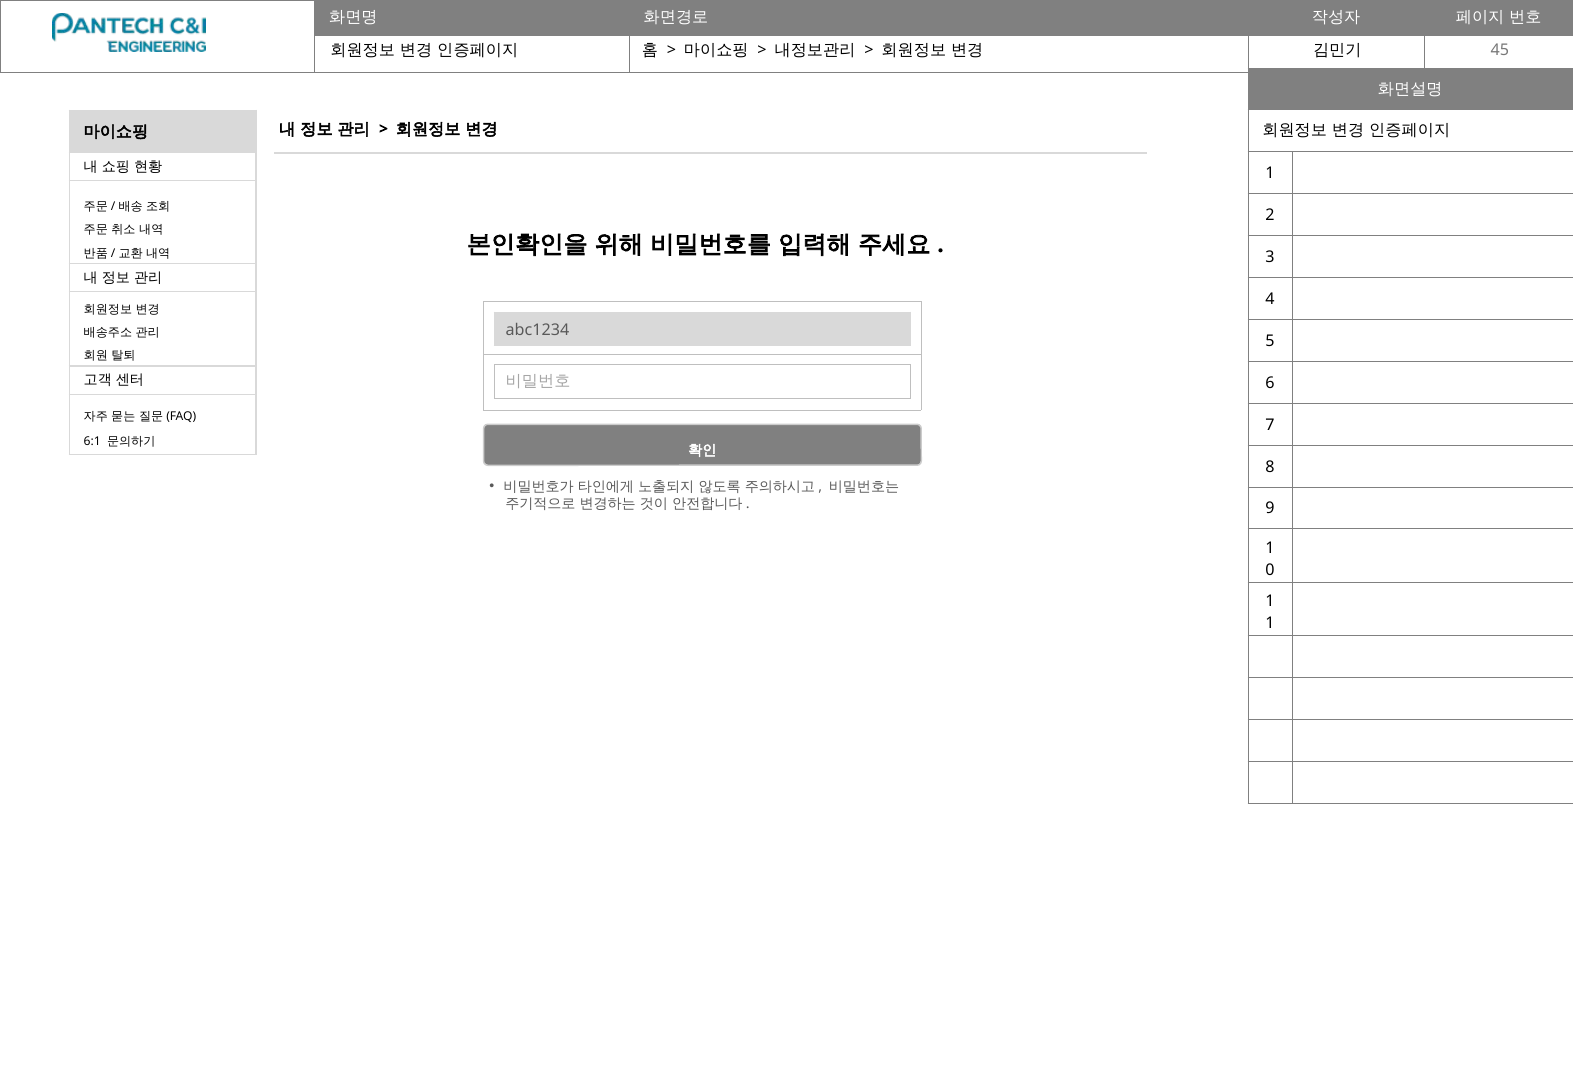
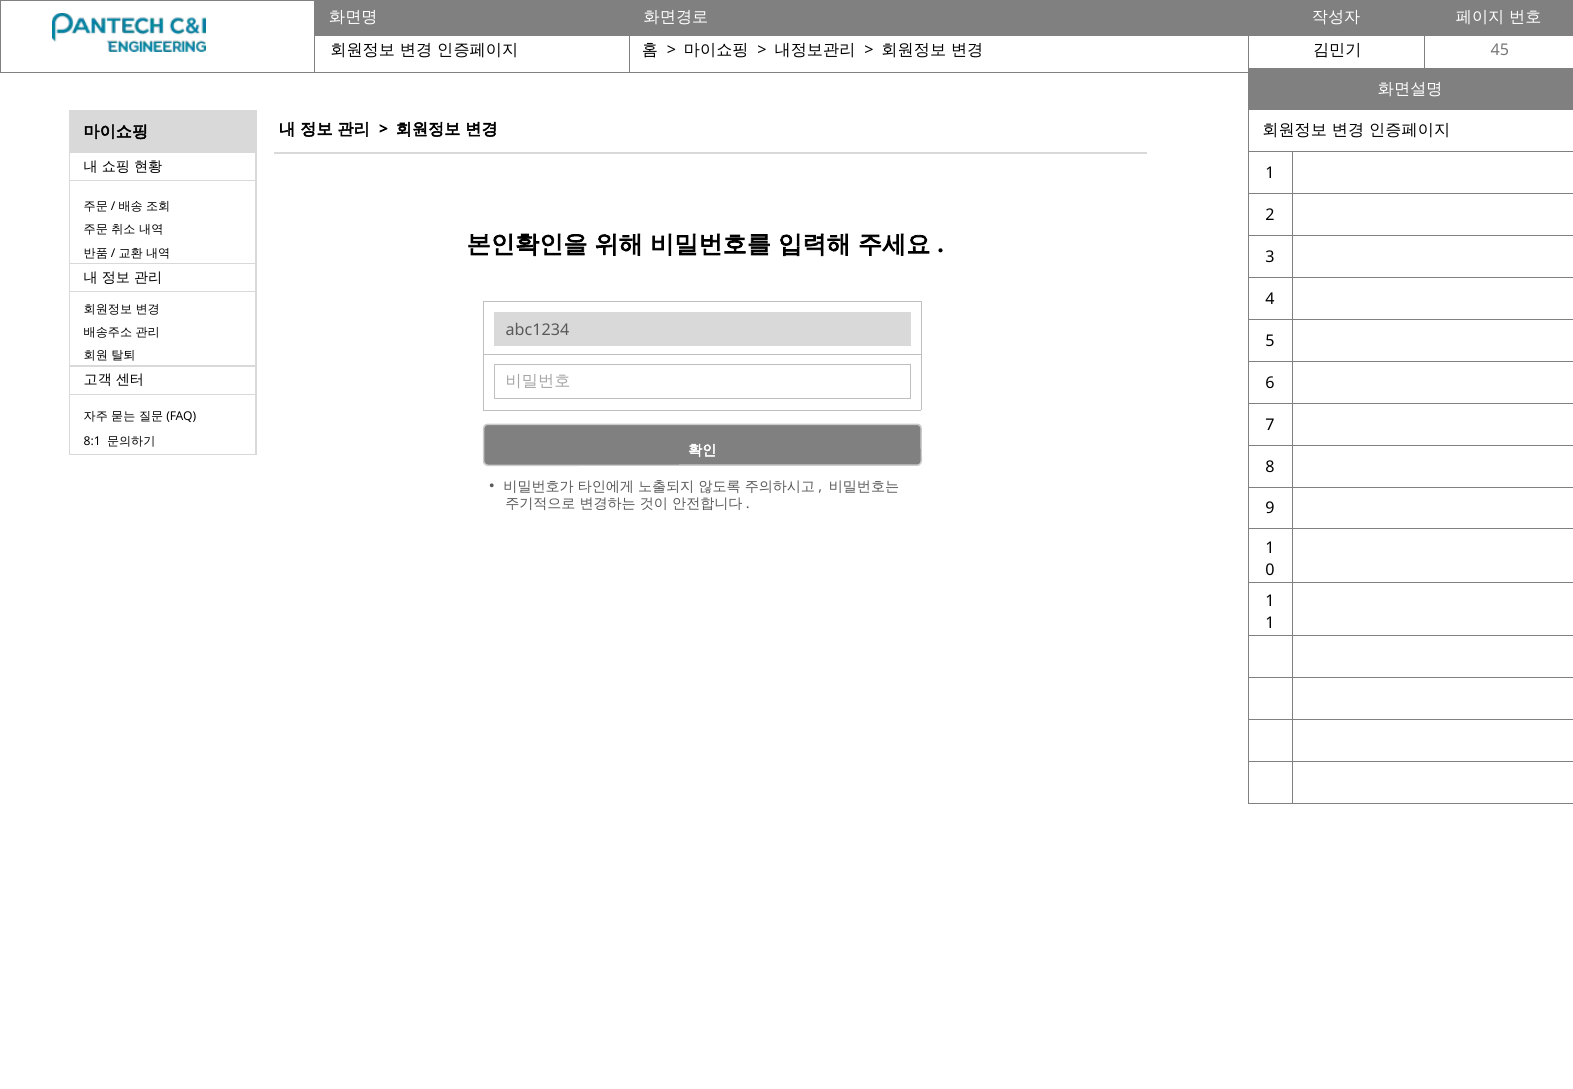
6:1: 6:1 -> 8:1
